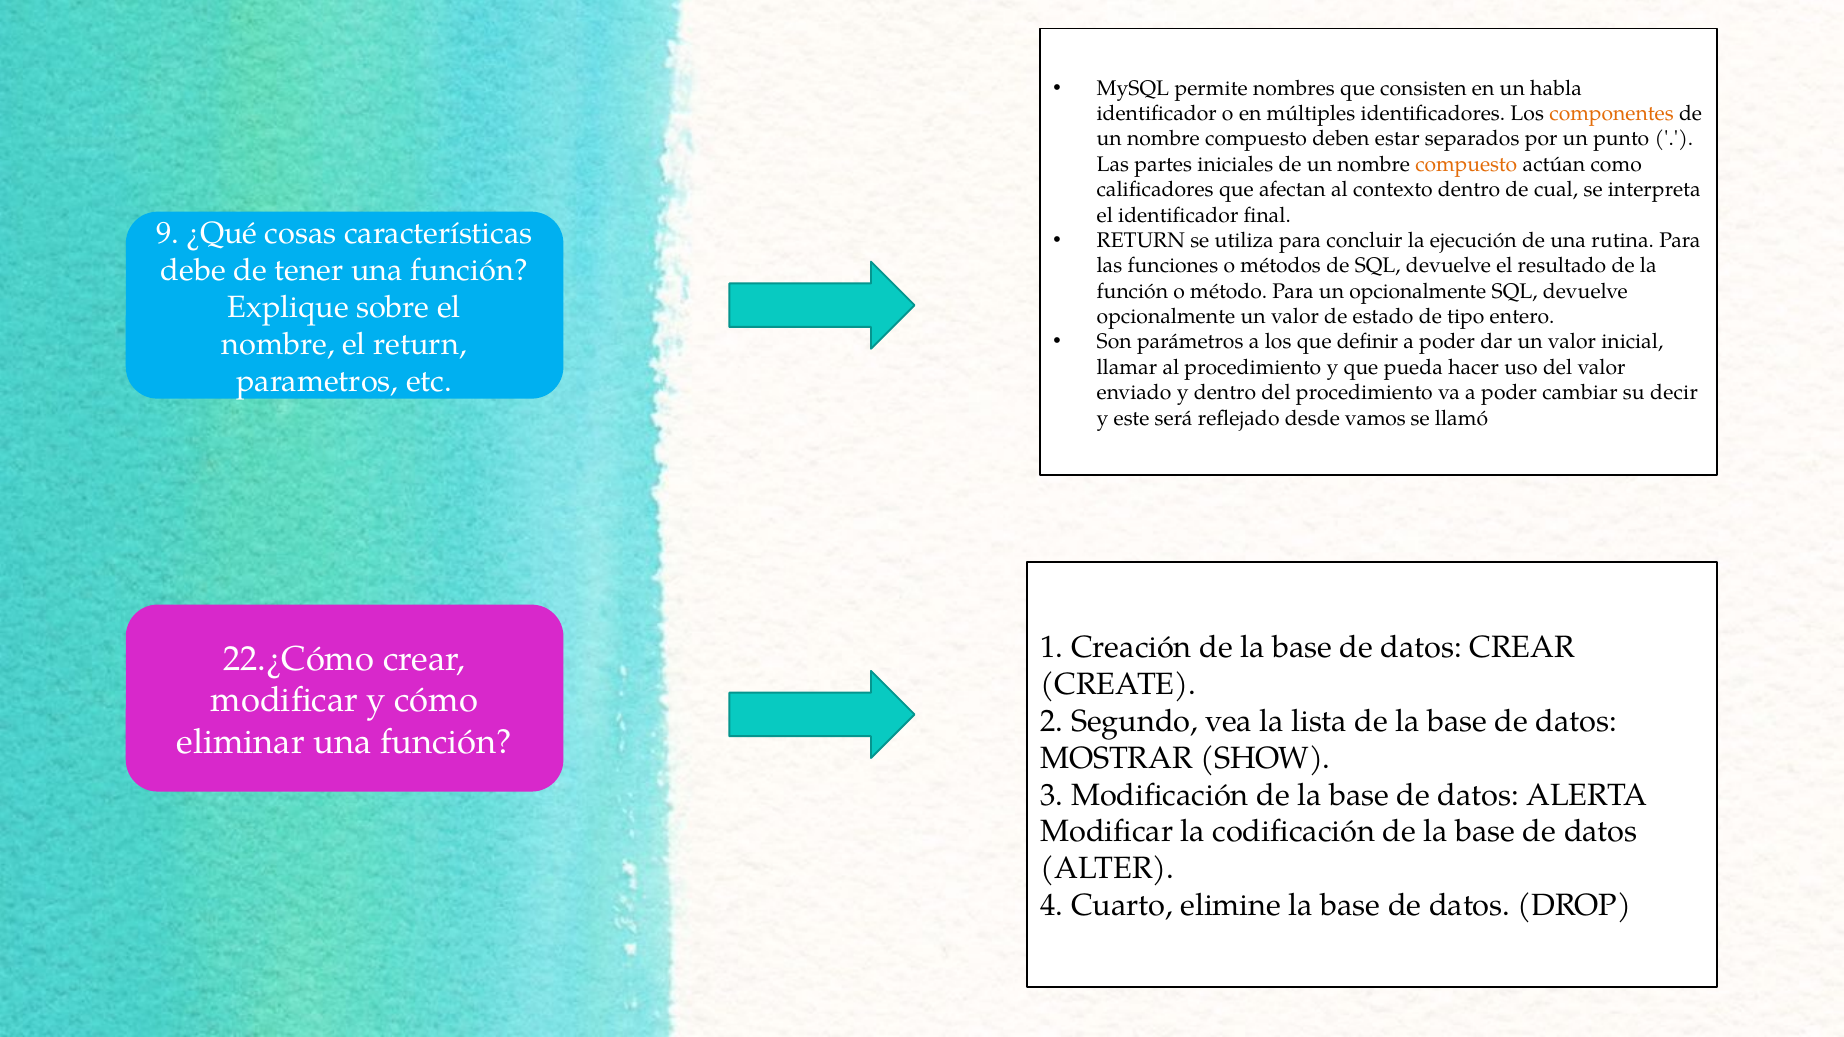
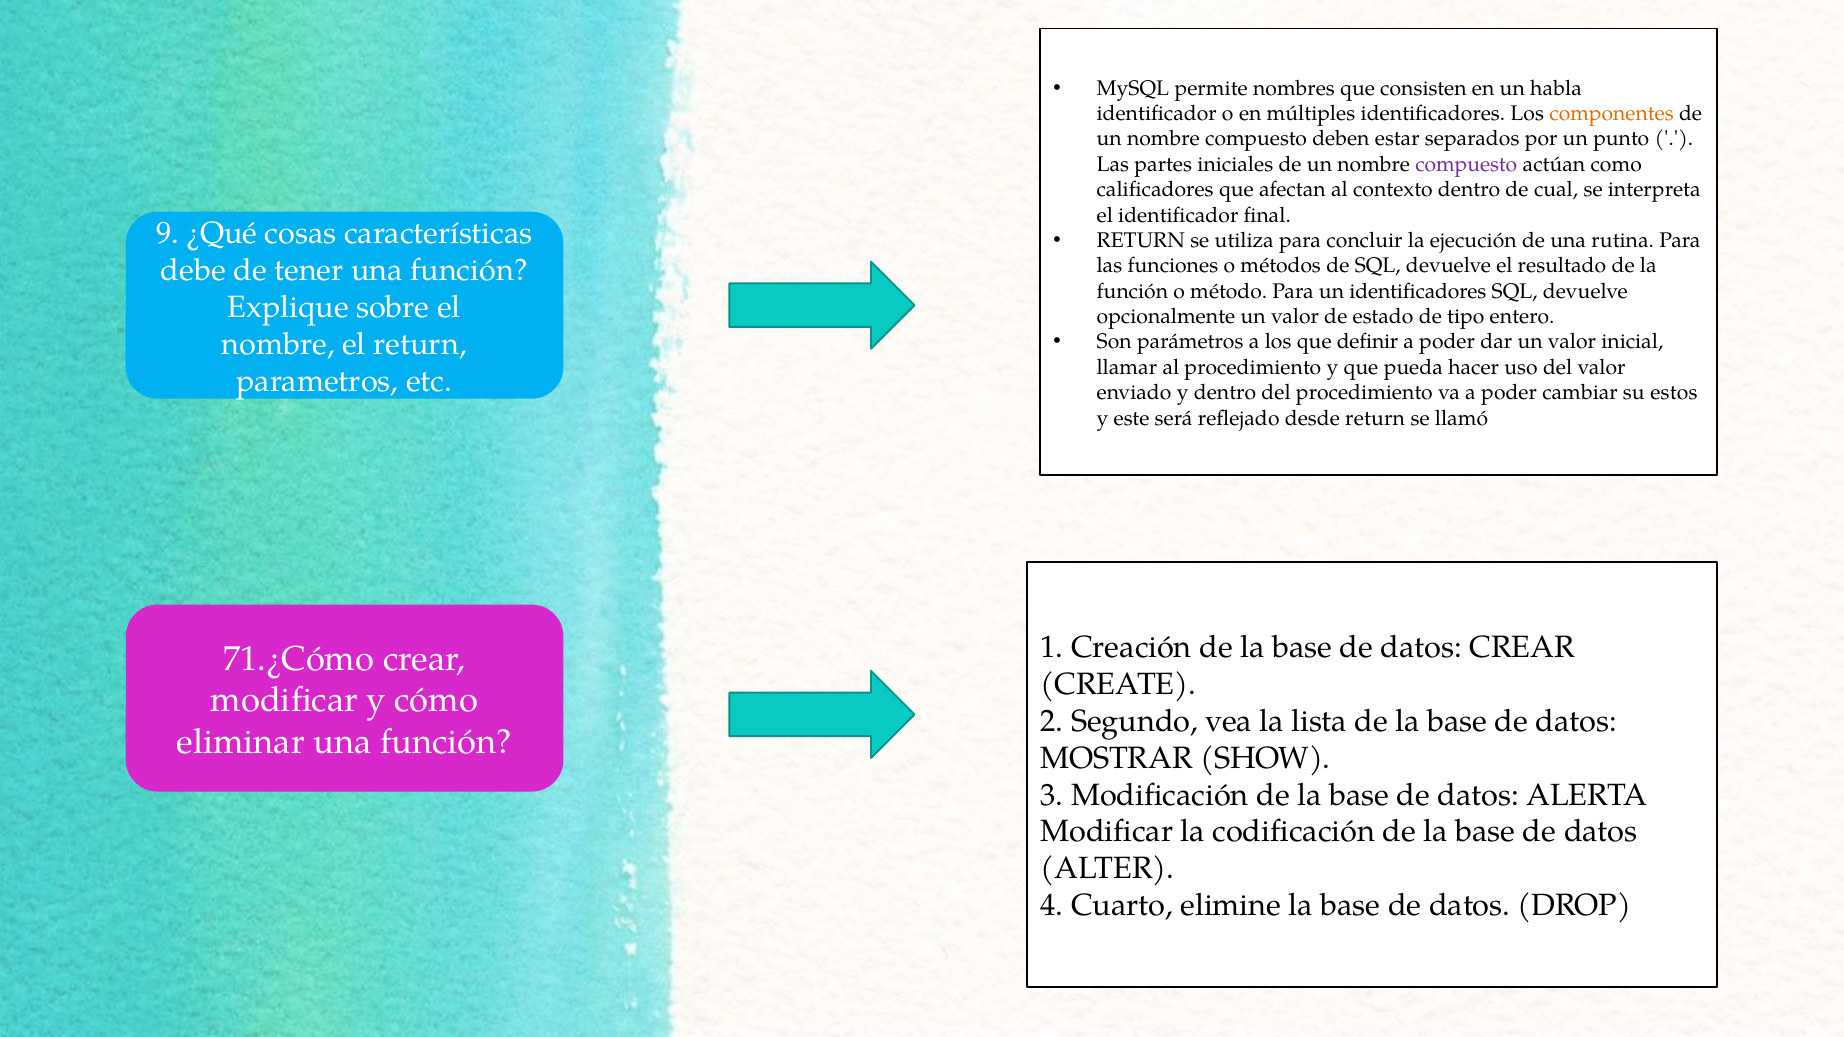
compuesto at (1466, 164) colour: orange -> purple
un opcionalmente: opcionalmente -> identificadores
decir: decir -> estos
desde vamos: vamos -> return
22.¿Cómo: 22.¿Cómo -> 71.¿Cómo
